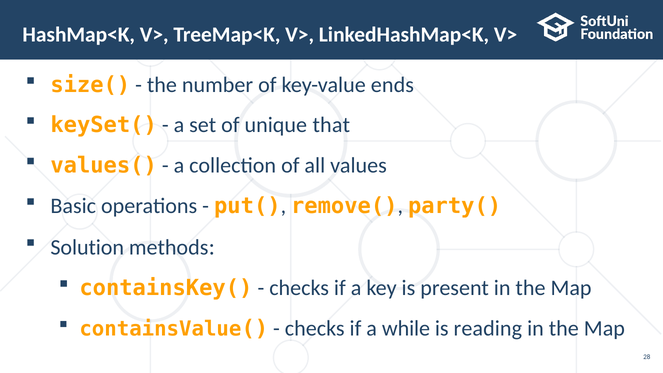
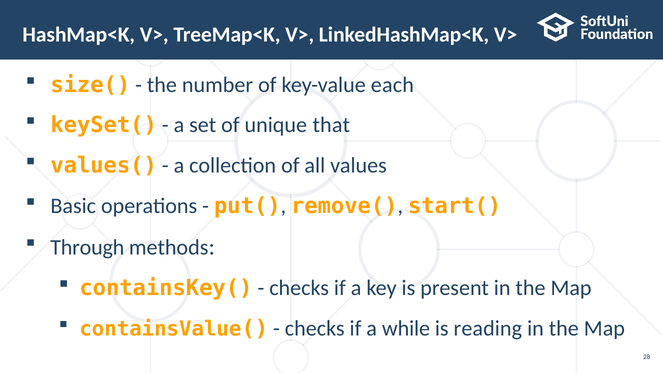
ends: ends -> each
party(: party( -> start(
Solution: Solution -> Through
